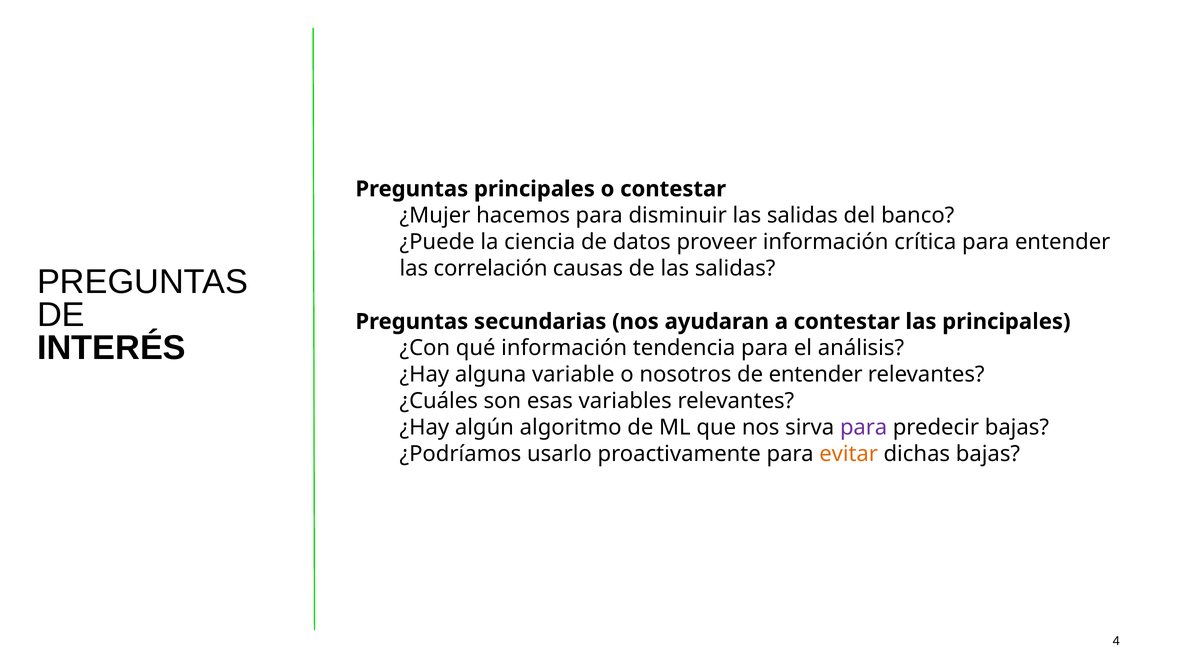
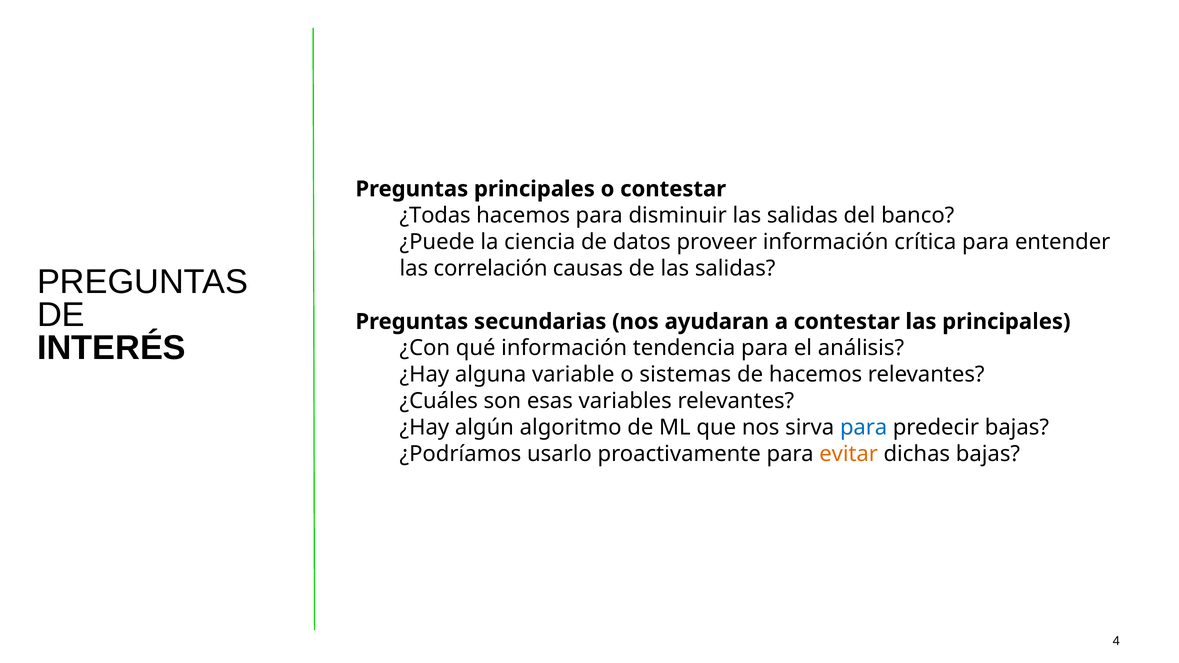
¿Mujer: ¿Mujer -> ¿Todas
nosotros: nosotros -> sistemas
de entender: entender -> hacemos
para at (864, 428) colour: purple -> blue
